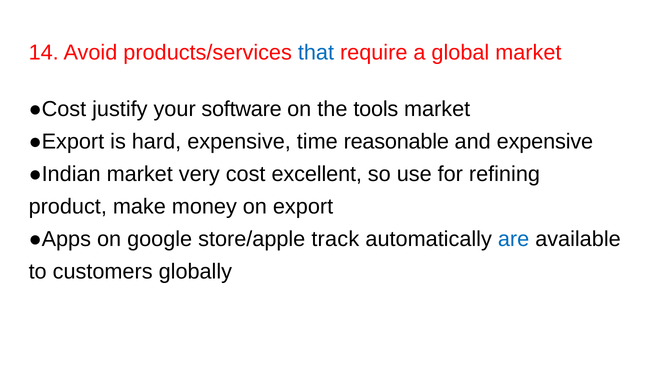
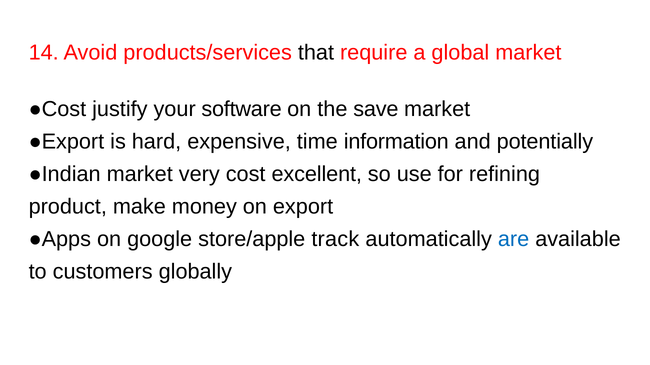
that colour: blue -> black
tools: tools -> save
reasonable: reasonable -> information
and expensive: expensive -> potentially
